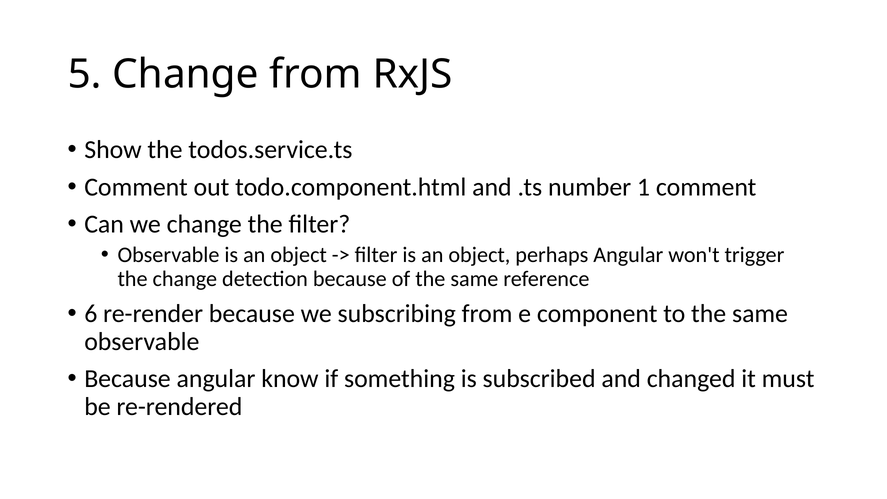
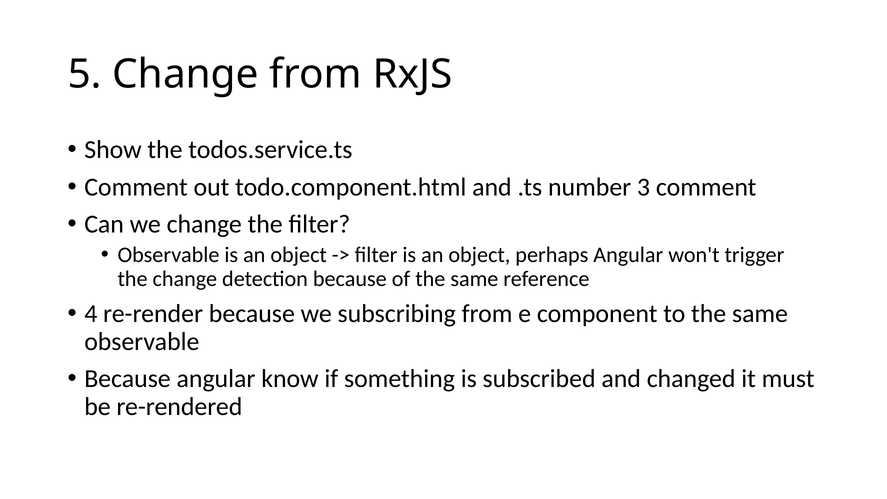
1: 1 -> 3
6: 6 -> 4
